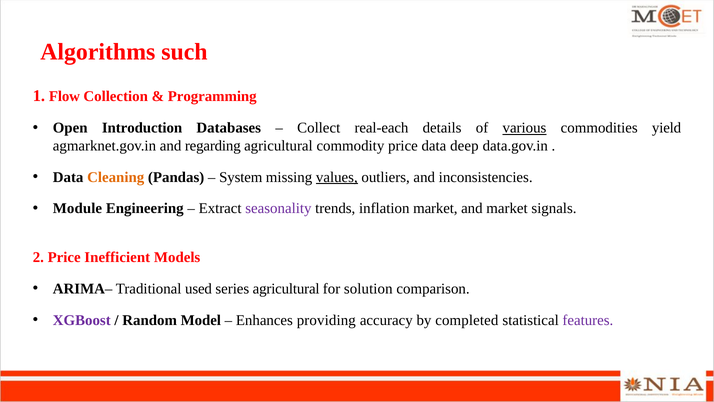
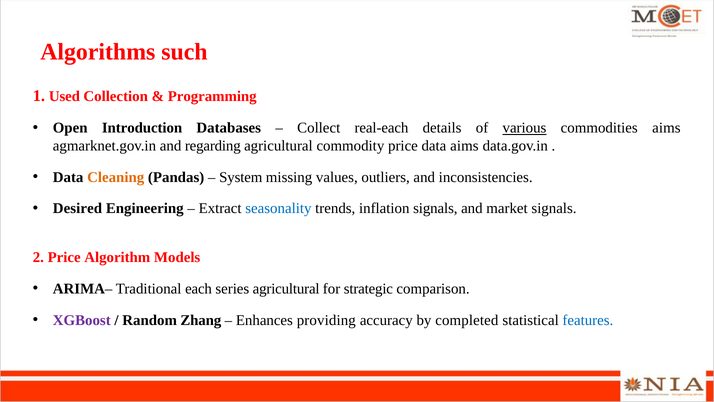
Flow: Flow -> Used
commodities yield: yield -> aims
data deep: deep -> aims
values underline: present -> none
Module: Module -> Desired
seasonality colour: purple -> blue
inflation market: market -> signals
Inefficient: Inefficient -> Algorithm
used: used -> each
solution: solution -> strategic
Model: Model -> Zhang
features colour: purple -> blue
